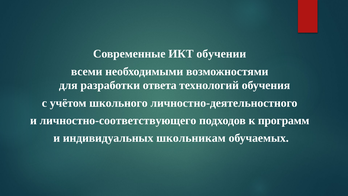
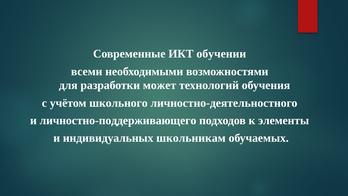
ответа: ответа -> может
личностно-соответствующего: личностно-соответствующего -> личностно-поддерживающего
программ: программ -> элементы
